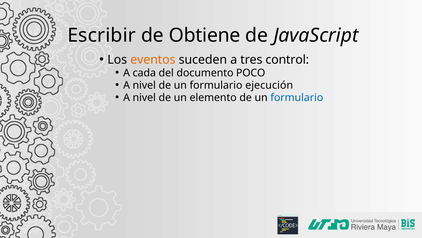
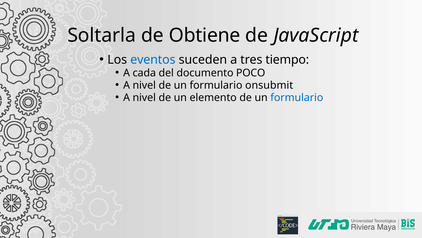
Escribir: Escribir -> Soltarla
eventos colour: orange -> blue
control: control -> tiempo
ejecución: ejecución -> onsubmit
